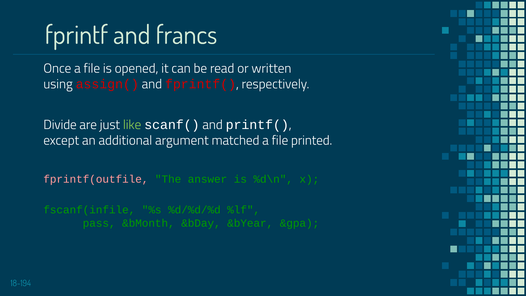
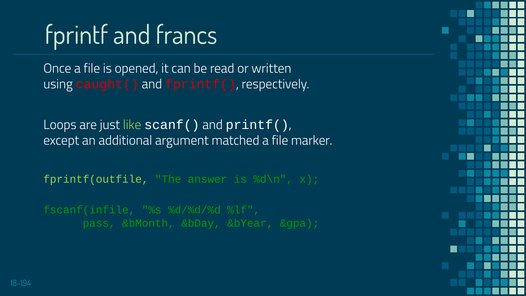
assign(: assign( -> caught(
Divide: Divide -> Loops
printed: printed -> marker
fprintf(outfile colour: pink -> light green
